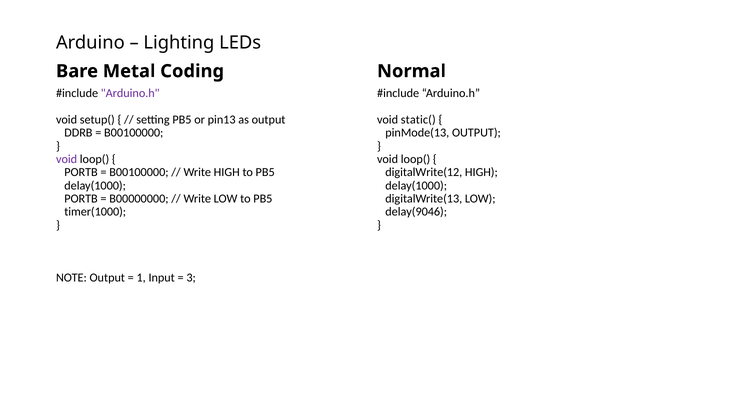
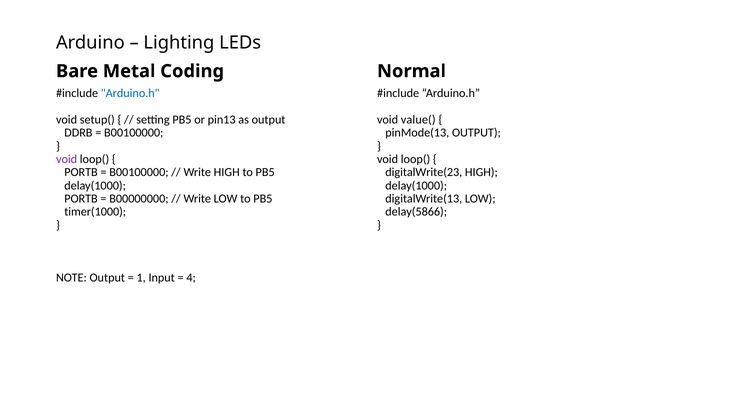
Arduino.h at (130, 93) colour: purple -> blue
static(: static( -> value(
digitalWrite(12: digitalWrite(12 -> digitalWrite(23
delay(9046: delay(9046 -> delay(5866
3: 3 -> 4
